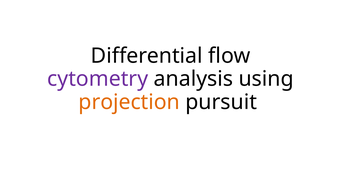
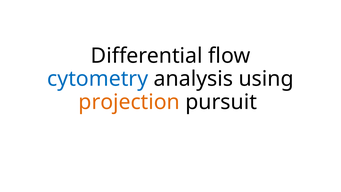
cytometry colour: purple -> blue
